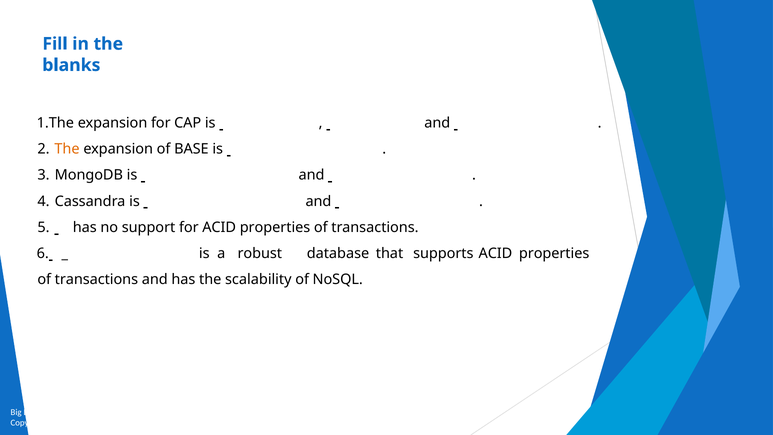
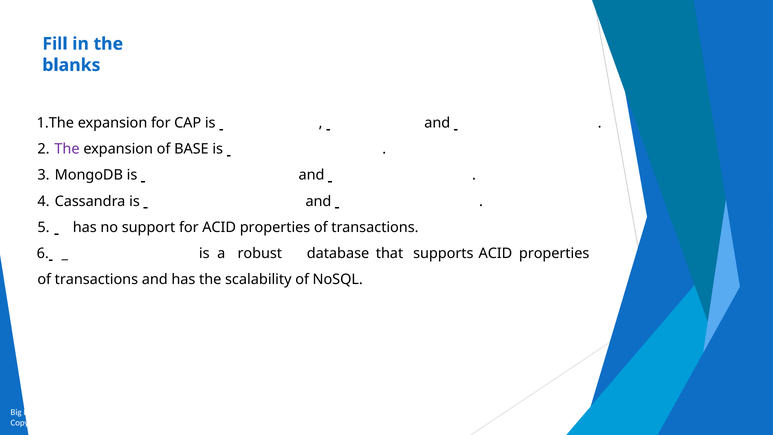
The at (67, 149) colour: orange -> purple
